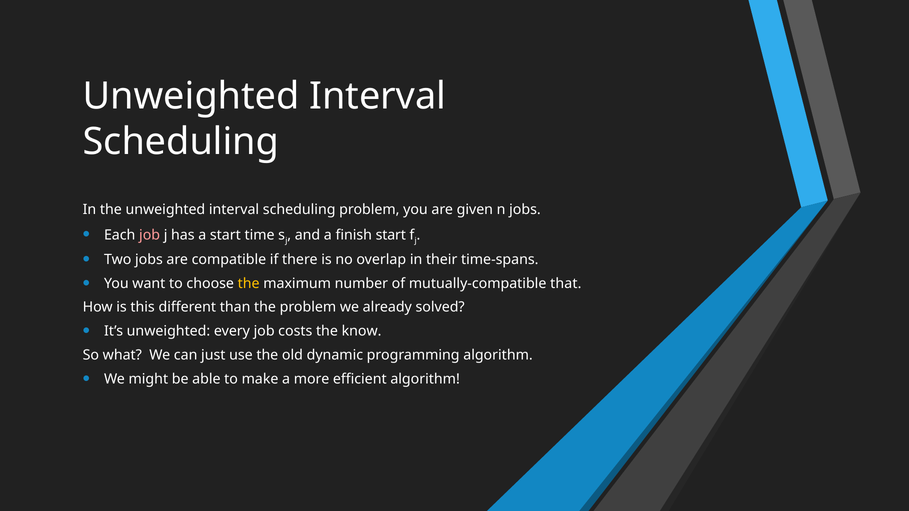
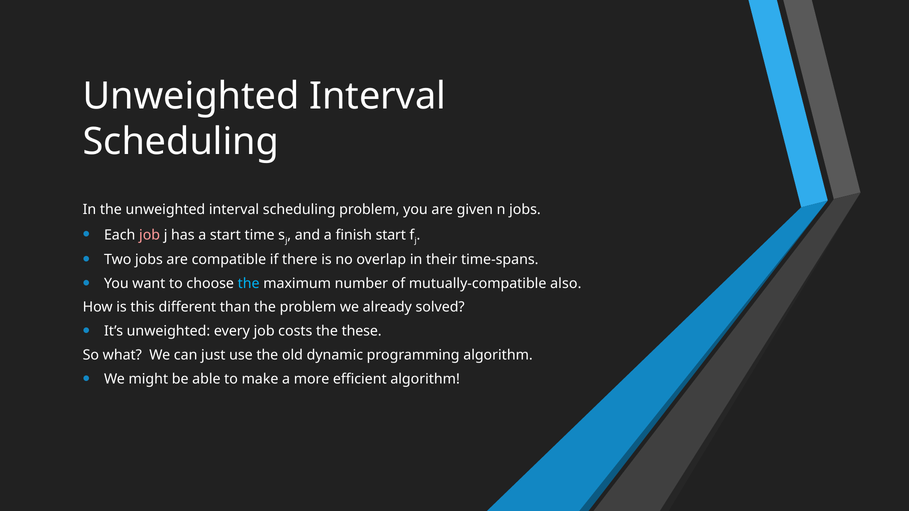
the at (249, 284) colour: yellow -> light blue
that: that -> also
know: know -> these
